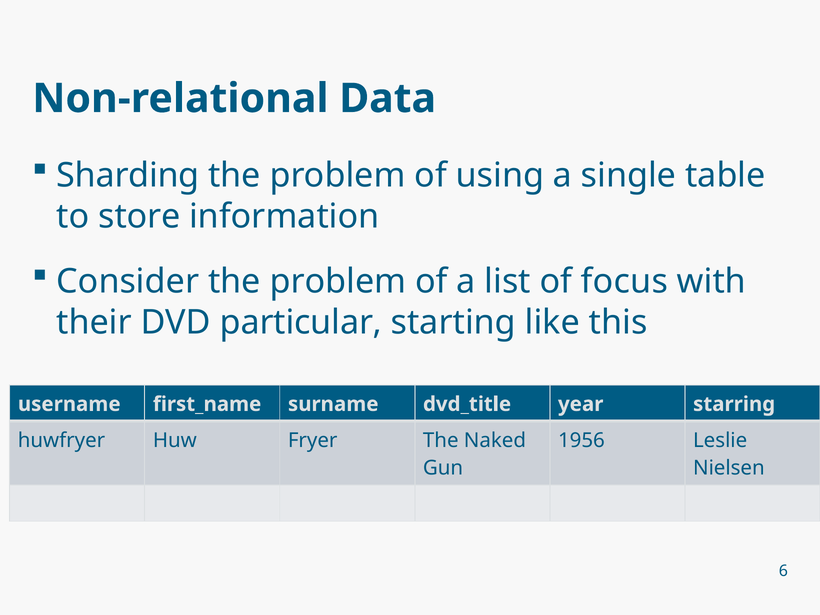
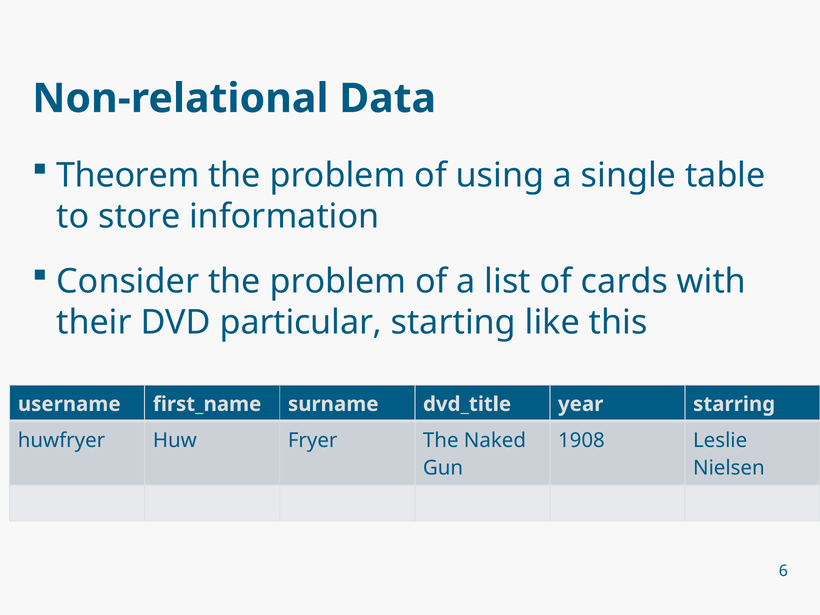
Sharding: Sharding -> Theorem
focus: focus -> cards
1956: 1956 -> 1908
